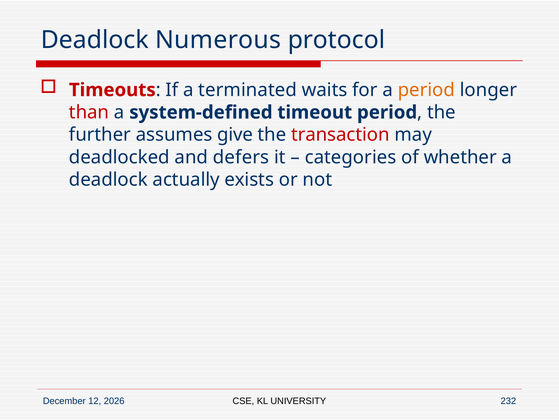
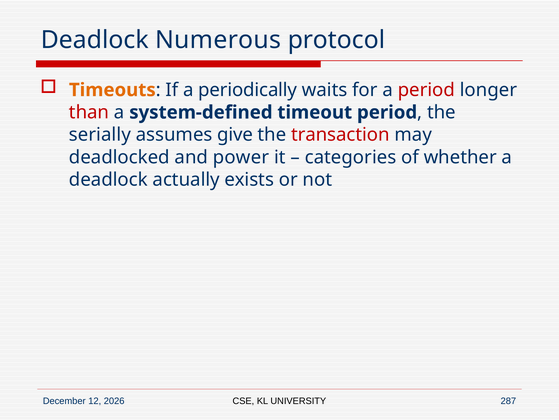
Timeouts colour: red -> orange
terminated: terminated -> periodically
period at (426, 90) colour: orange -> red
further: further -> serially
defers: defers -> power
232: 232 -> 287
